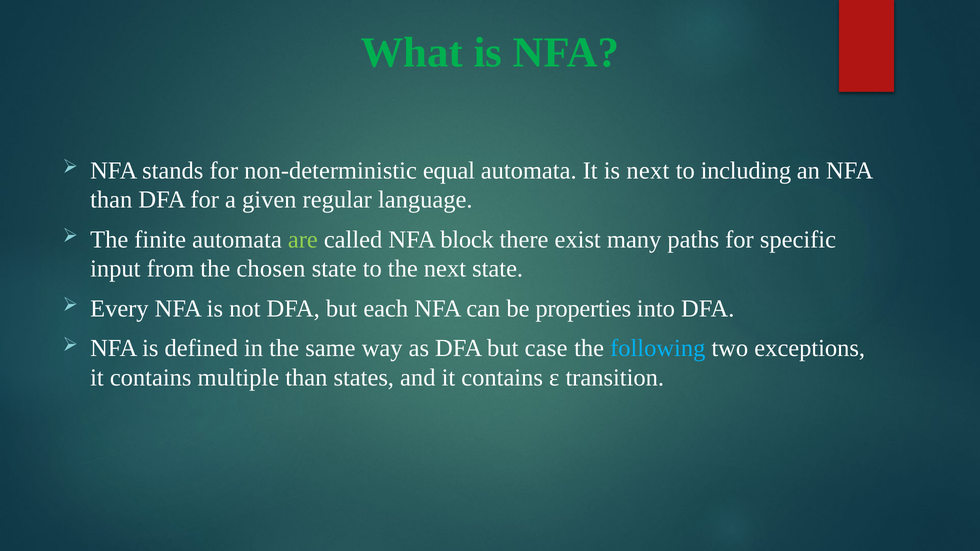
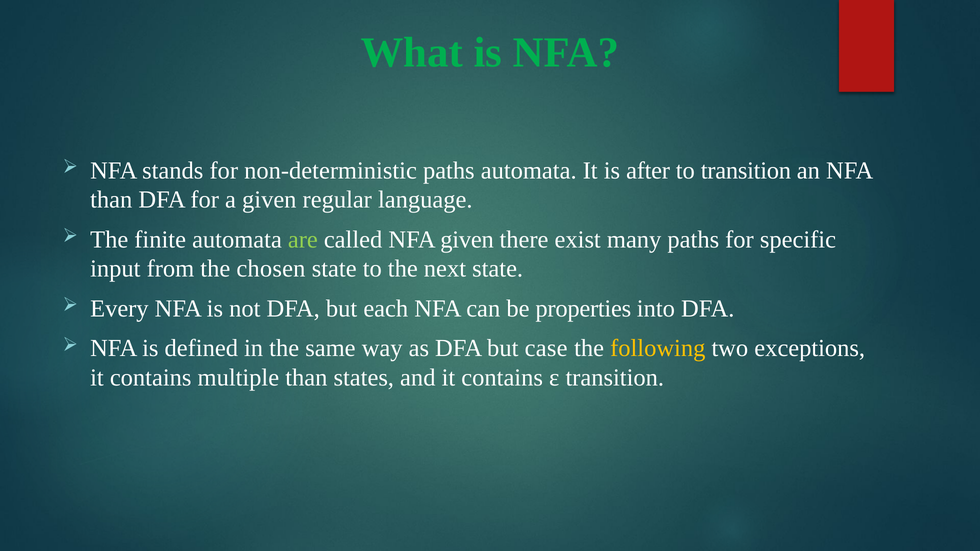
non-deterministic equal: equal -> paths
is next: next -> after
to including: including -> transition
NFA block: block -> given
following colour: light blue -> yellow
